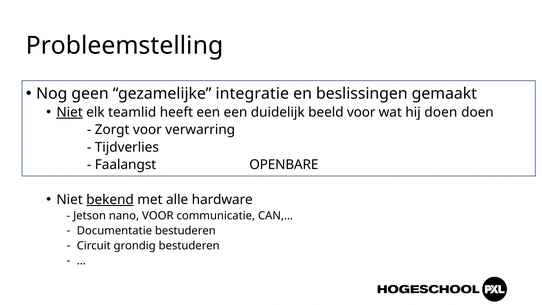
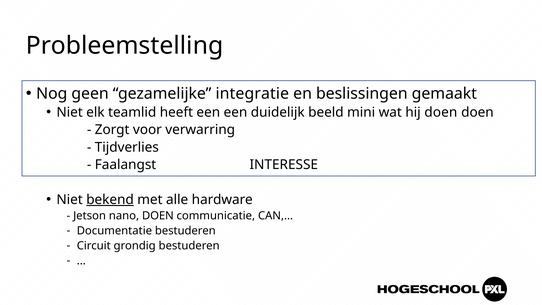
Niet at (70, 112) underline: present -> none
beeld voor: voor -> mini
OPENBARE: OPENBARE -> INTERESSE
nano VOOR: VOOR -> DOEN
